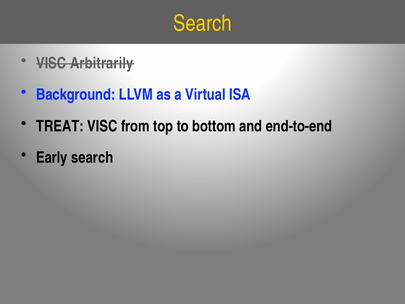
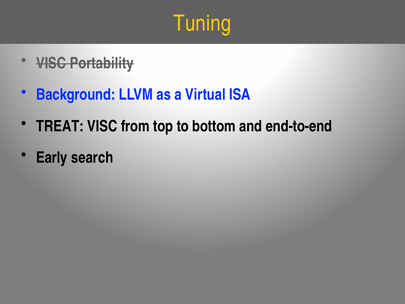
Search at (202, 24): Search -> Tuning
Arbitrarily: Arbitrarily -> Portability
